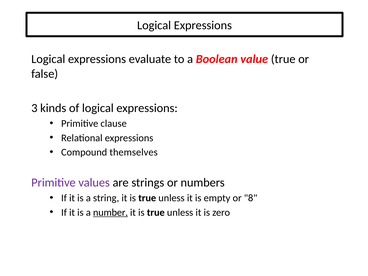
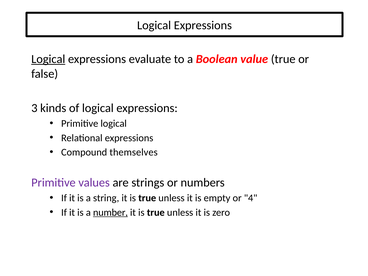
Logical at (48, 59) underline: none -> present
Primitive clause: clause -> logical
8: 8 -> 4
